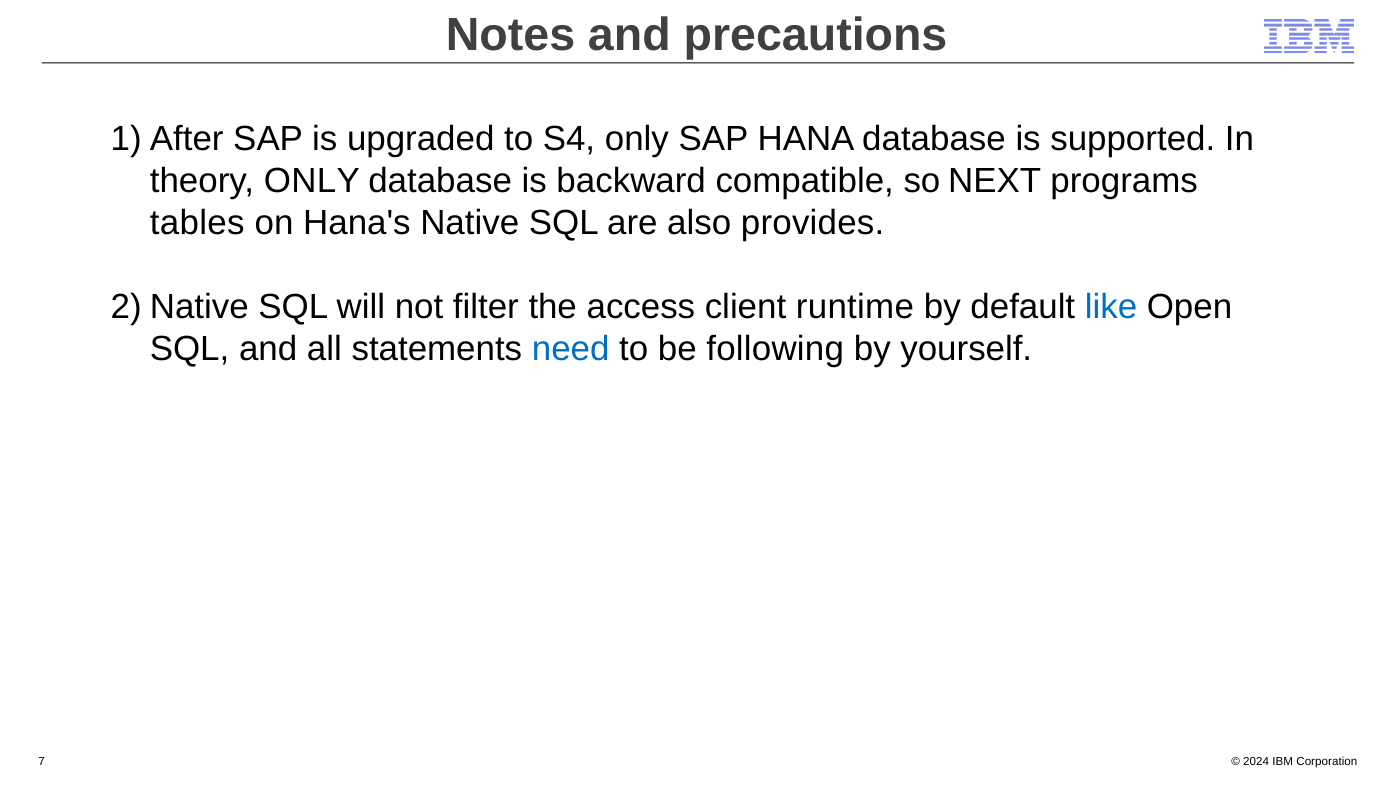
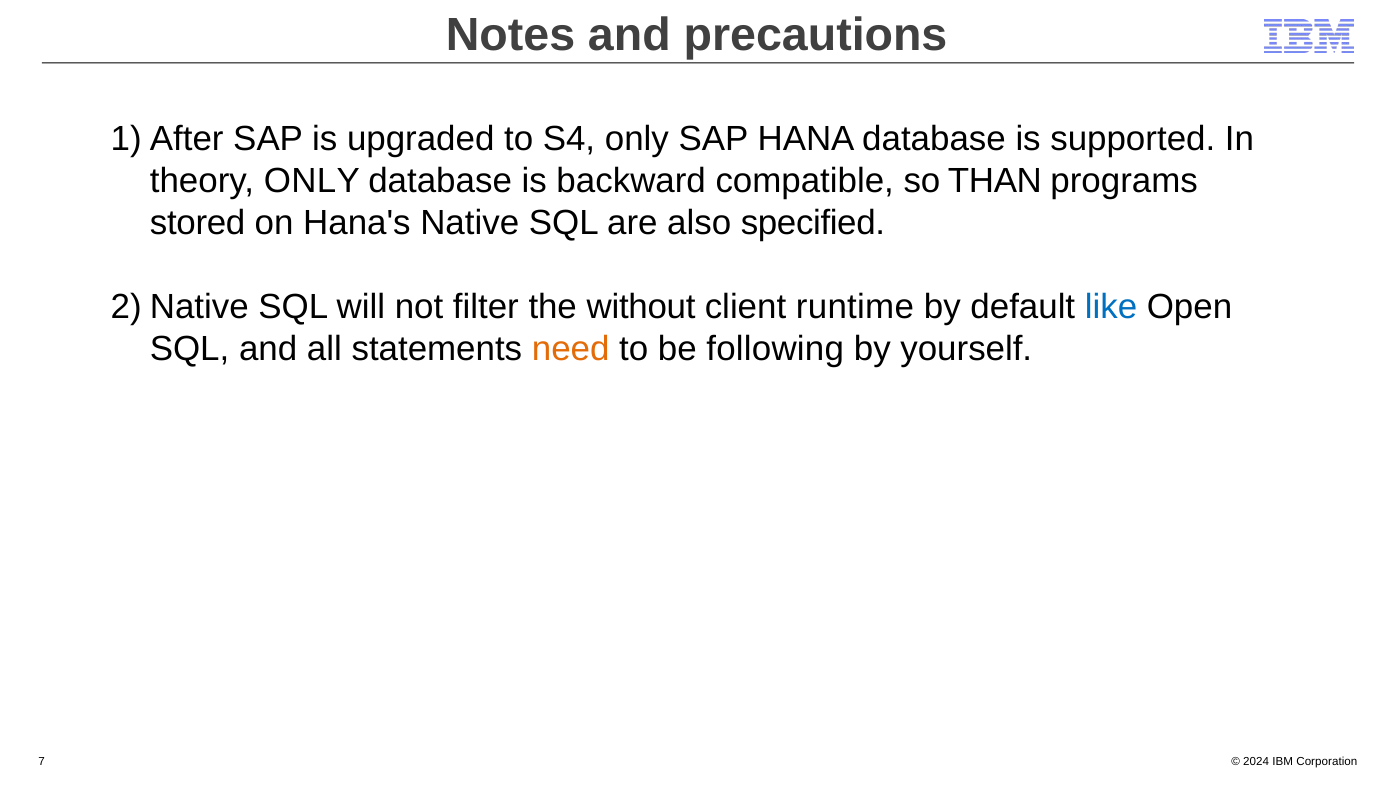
NEXT: NEXT -> THAN
tables: tables -> stored
provides: provides -> specified
access: access -> without
need colour: blue -> orange
